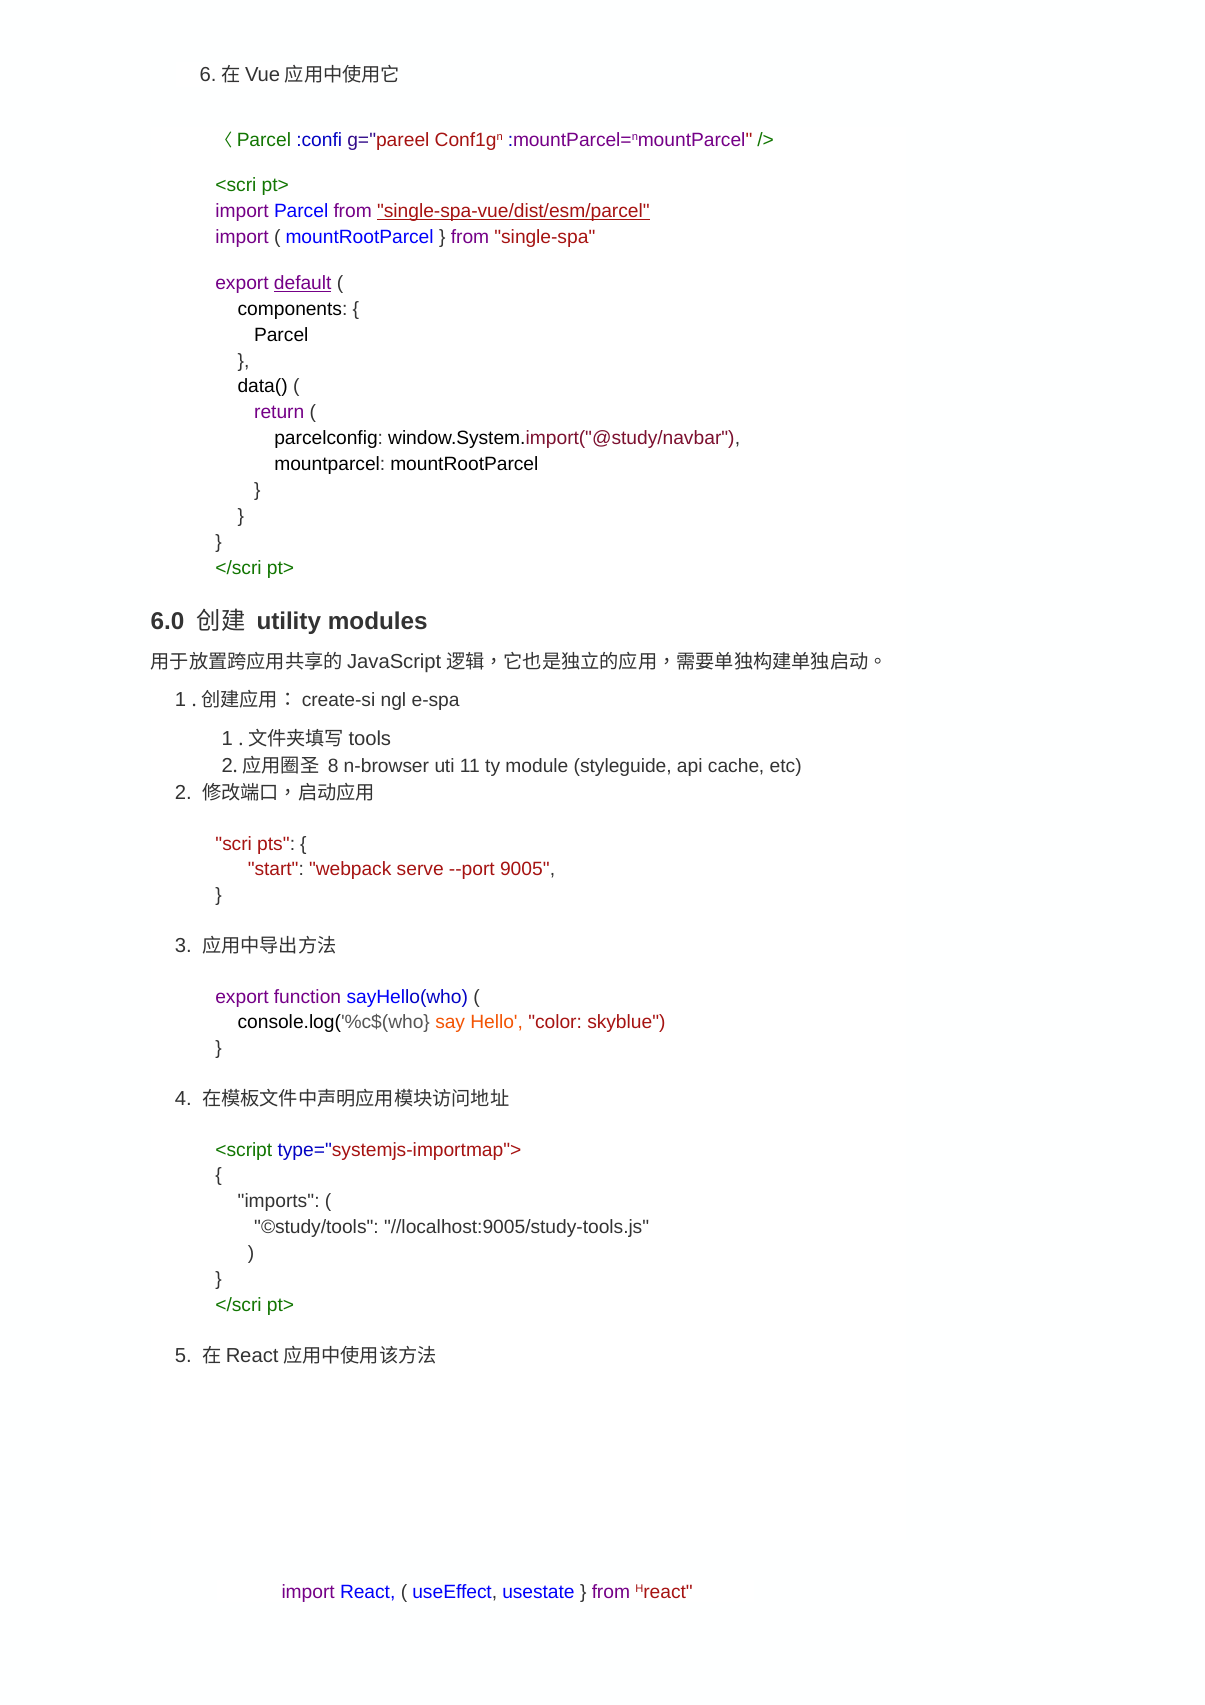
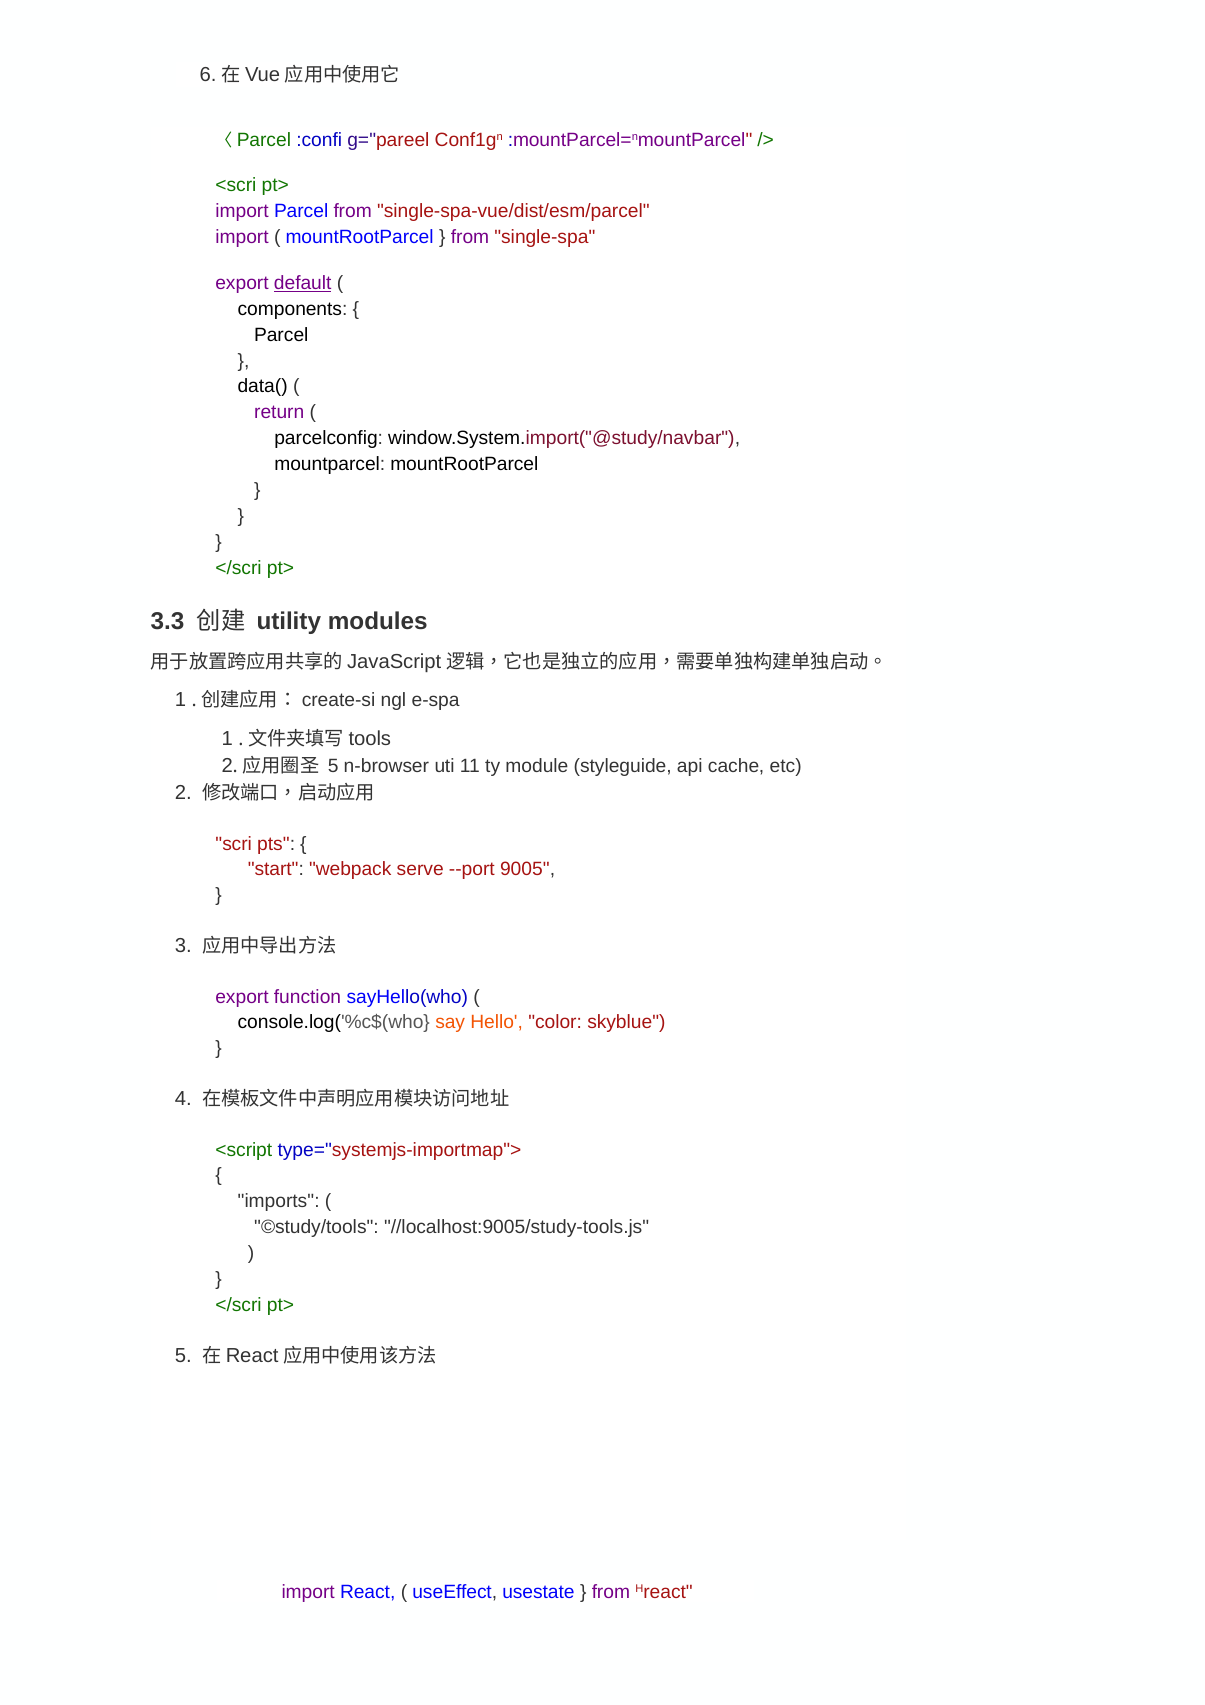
single-spa-vue/dist/esm/parcel underline: present -> none
6.0: 6.0 -> 3.3
8 at (333, 766): 8 -> 5
